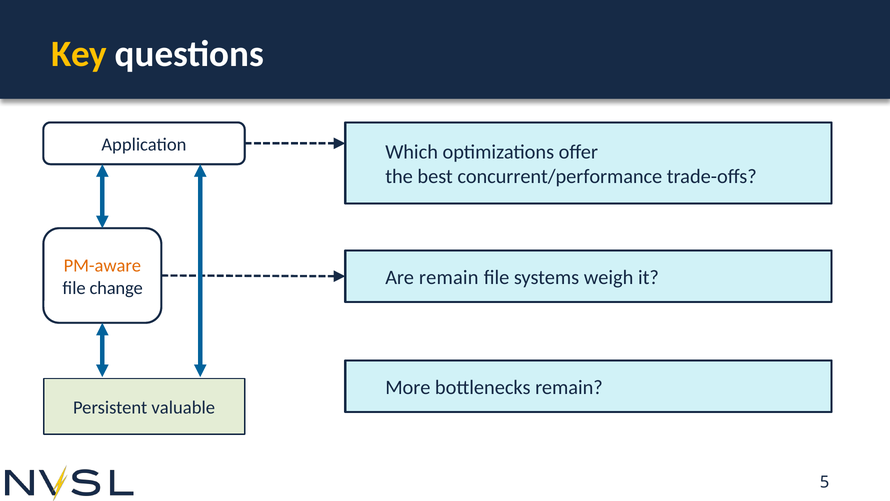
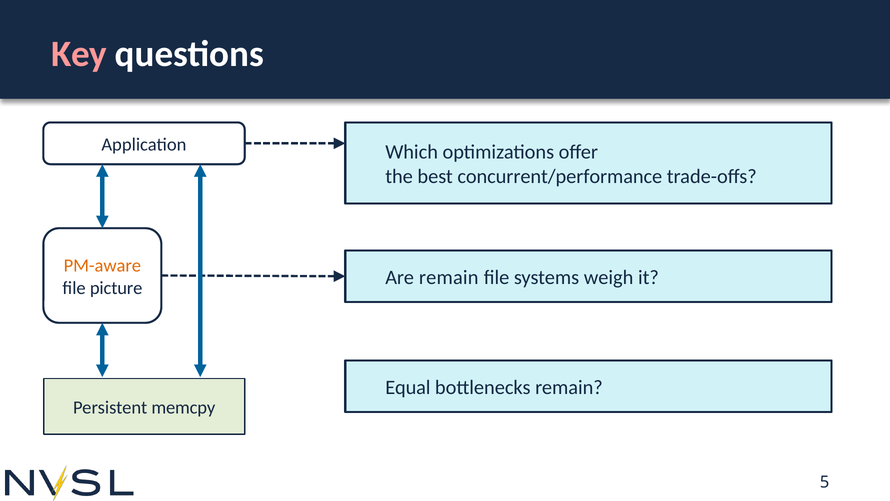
Key colour: yellow -> pink
change: change -> picture
More: More -> Equal
valuable: valuable -> memcpy
